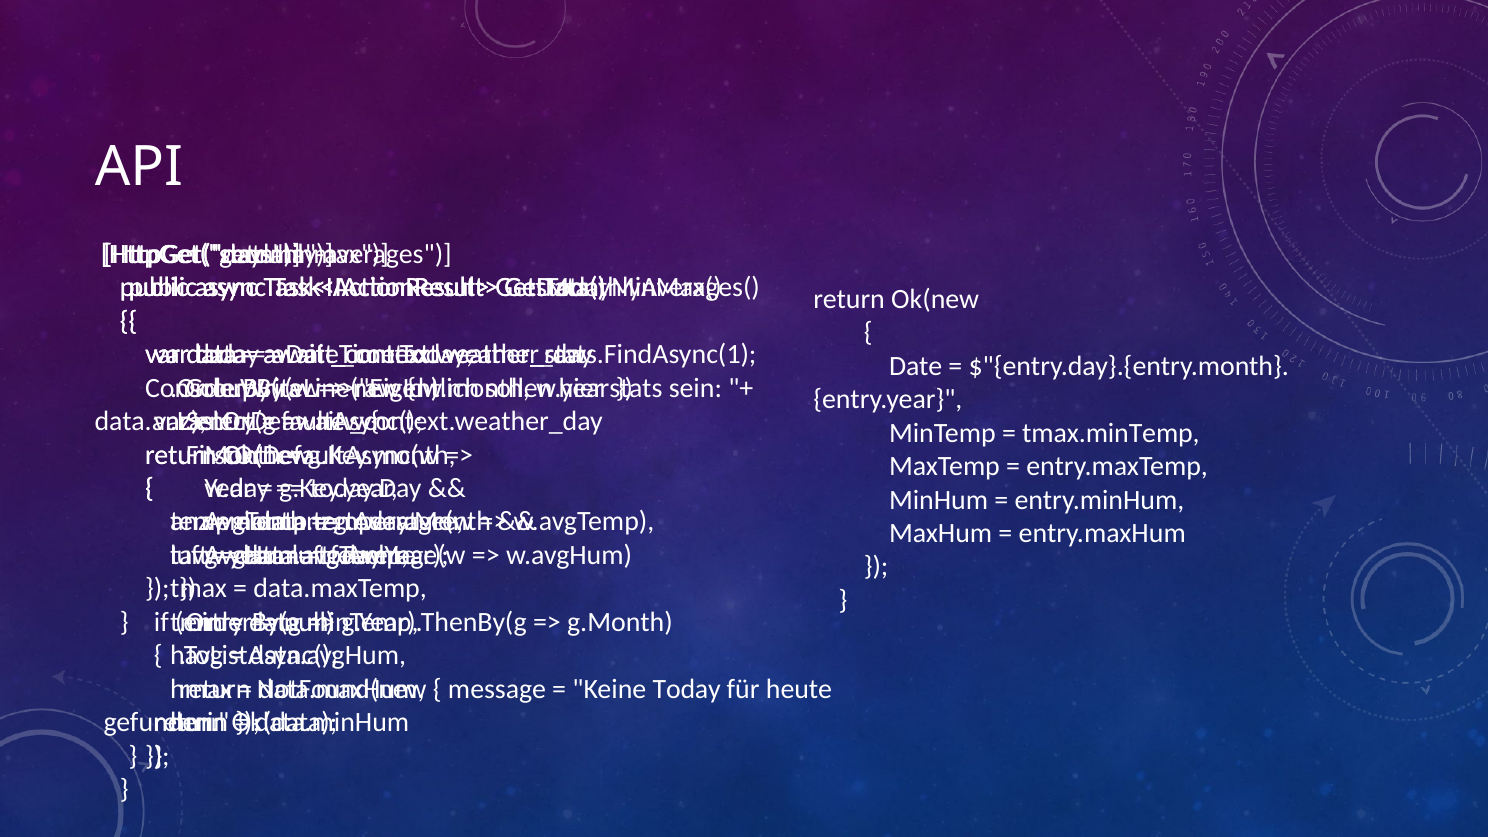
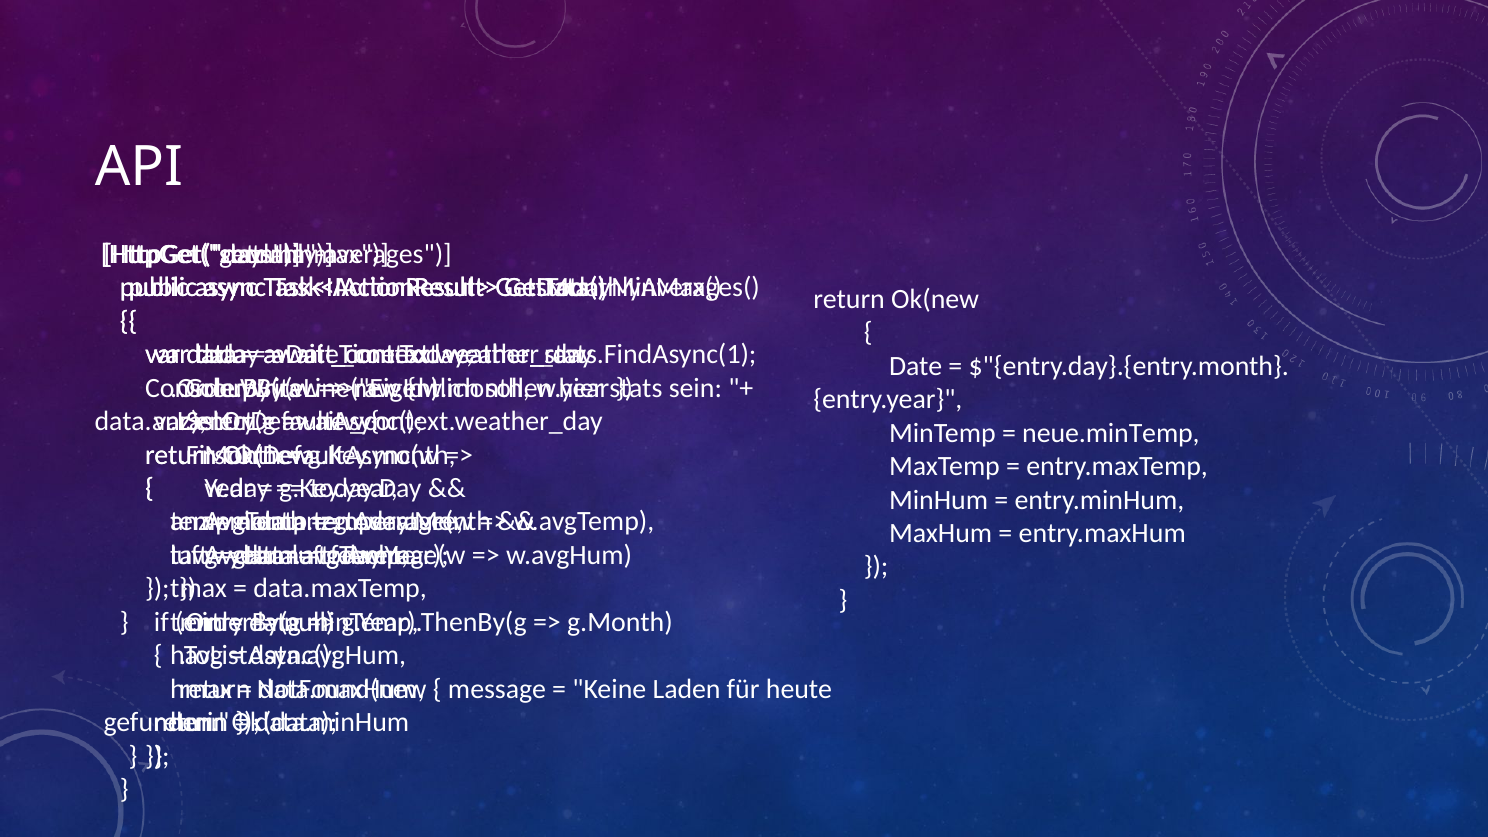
tmax.minTemp: tmax.minTemp -> neue.minTemp
Keine Today: Today -> Laden
